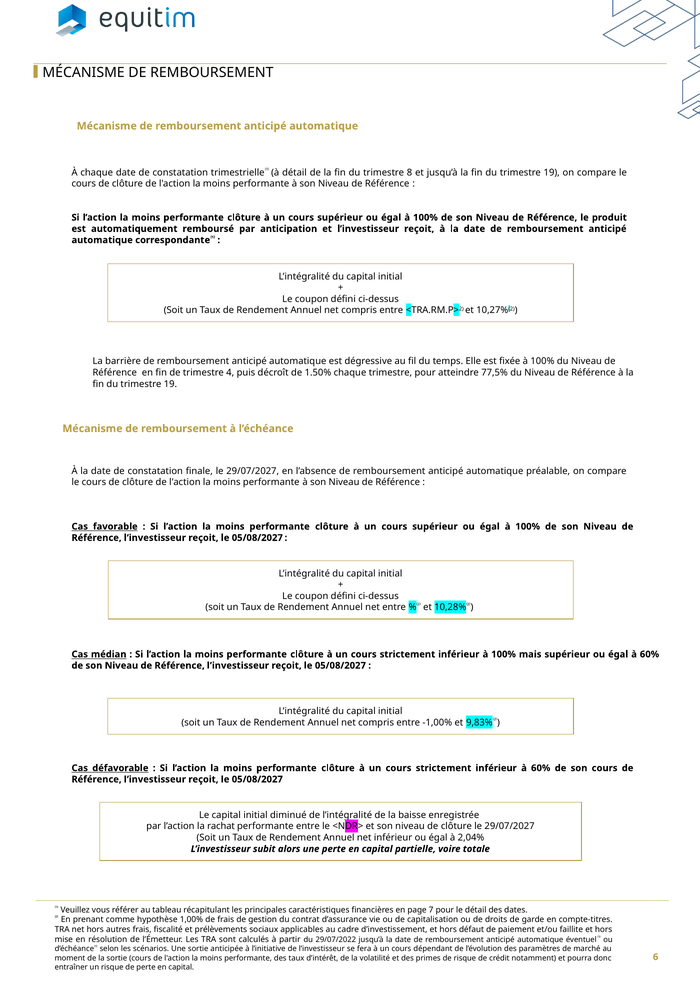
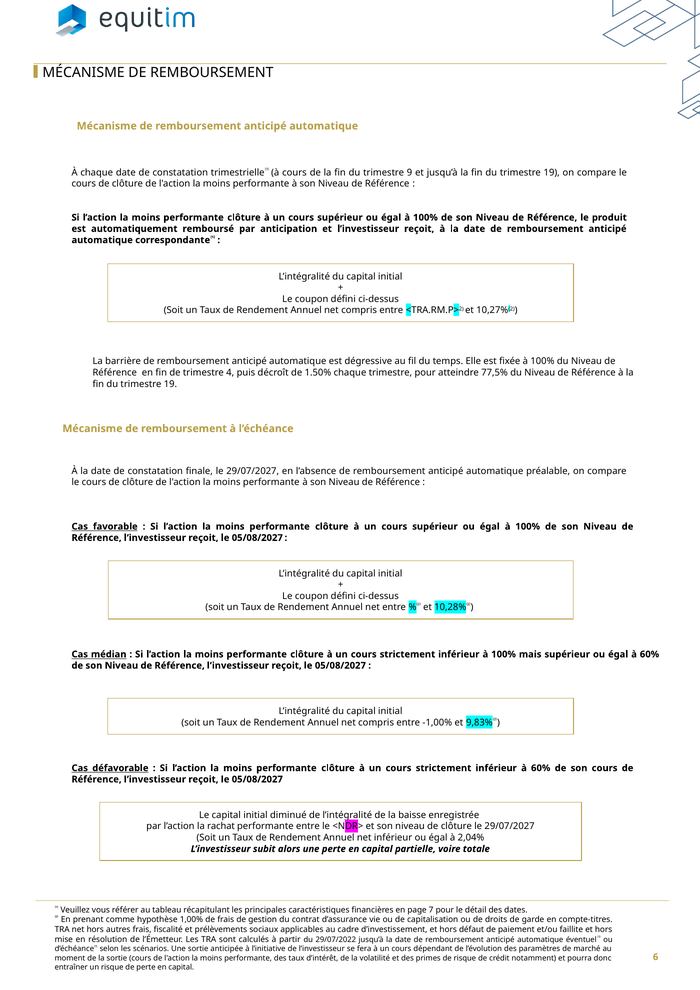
à détail: détail -> cours
8: 8 -> 9
